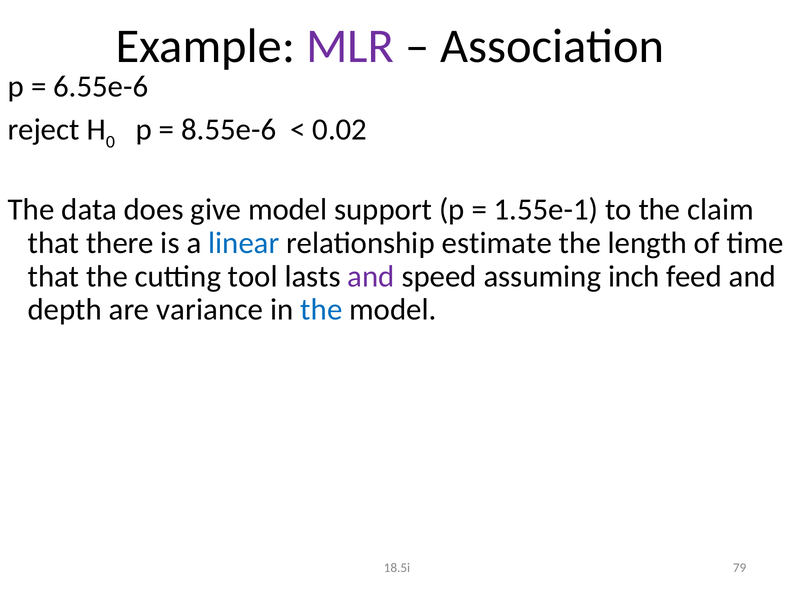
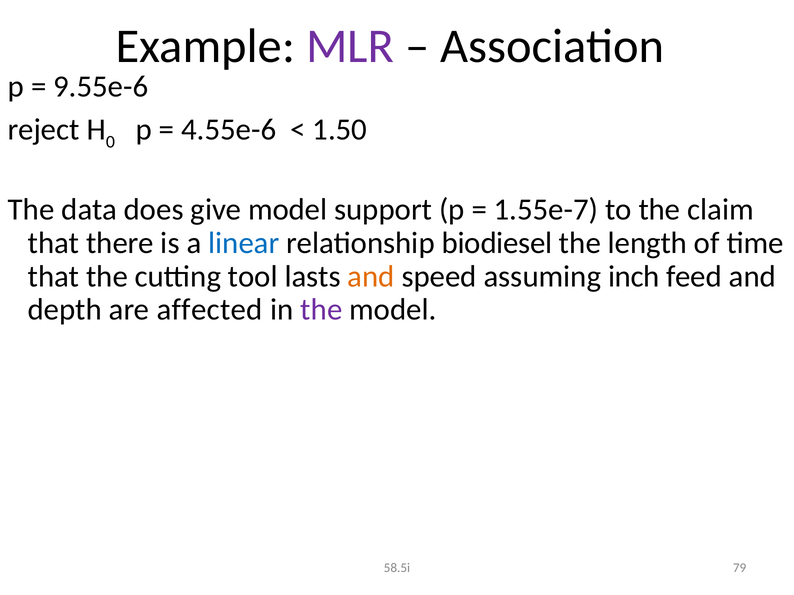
6.55e-6: 6.55e-6 -> 9.55e-6
8.55e-6: 8.55e-6 -> 4.55e-6
0.02: 0.02 -> 1.50
1.55e-1: 1.55e-1 -> 1.55e-7
estimate: estimate -> biodiesel
and at (371, 277) colour: purple -> orange
variance: variance -> affected
the at (321, 310) colour: blue -> purple
18.5i: 18.5i -> 58.5i
